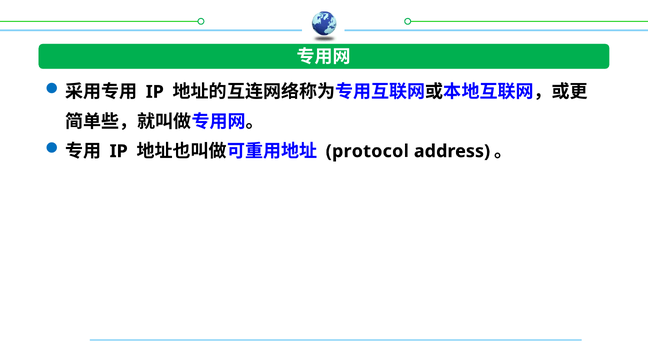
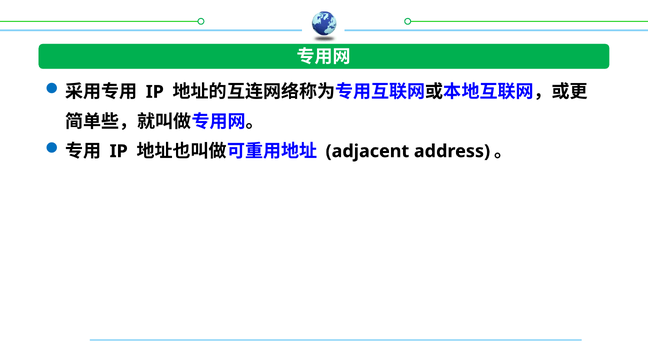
protocol: protocol -> adjacent
